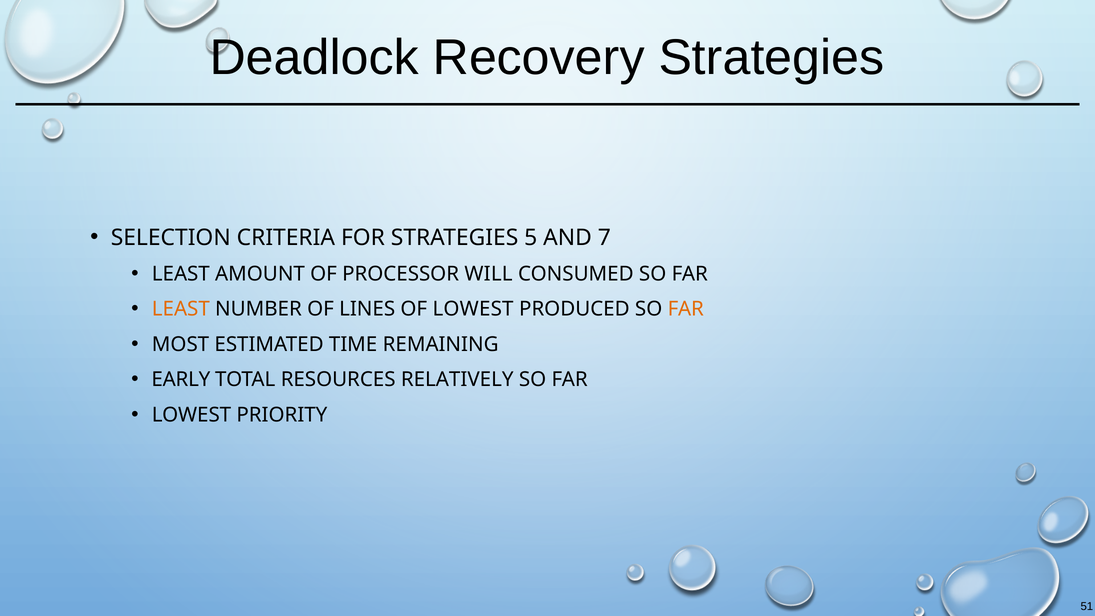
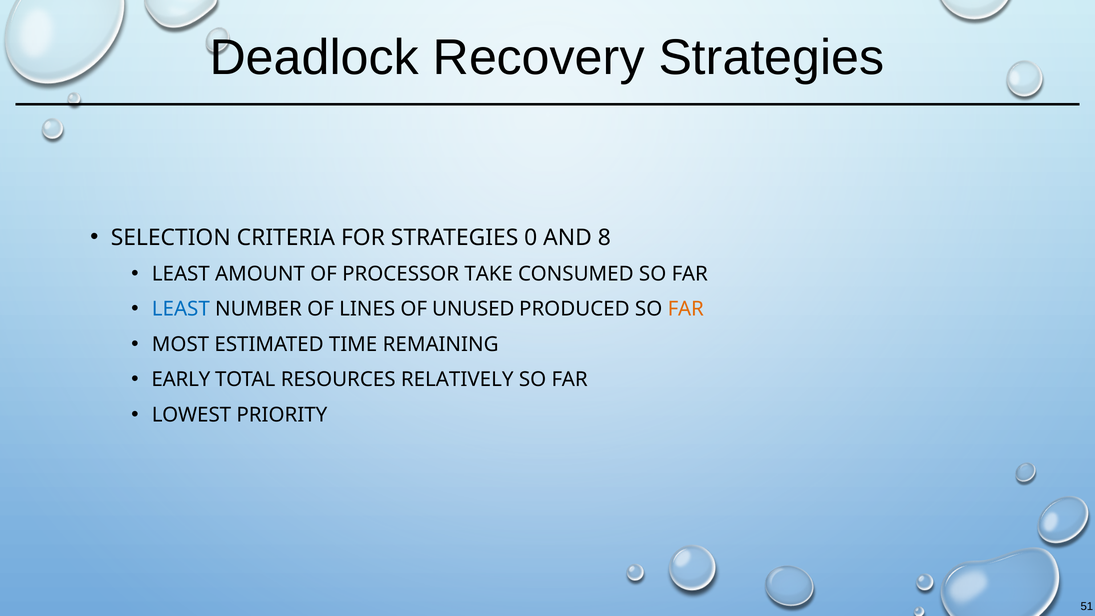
5: 5 -> 0
7: 7 -> 8
WILL: WILL -> TAKE
LEAST at (181, 309) colour: orange -> blue
OF LOWEST: LOWEST -> UNUSED
